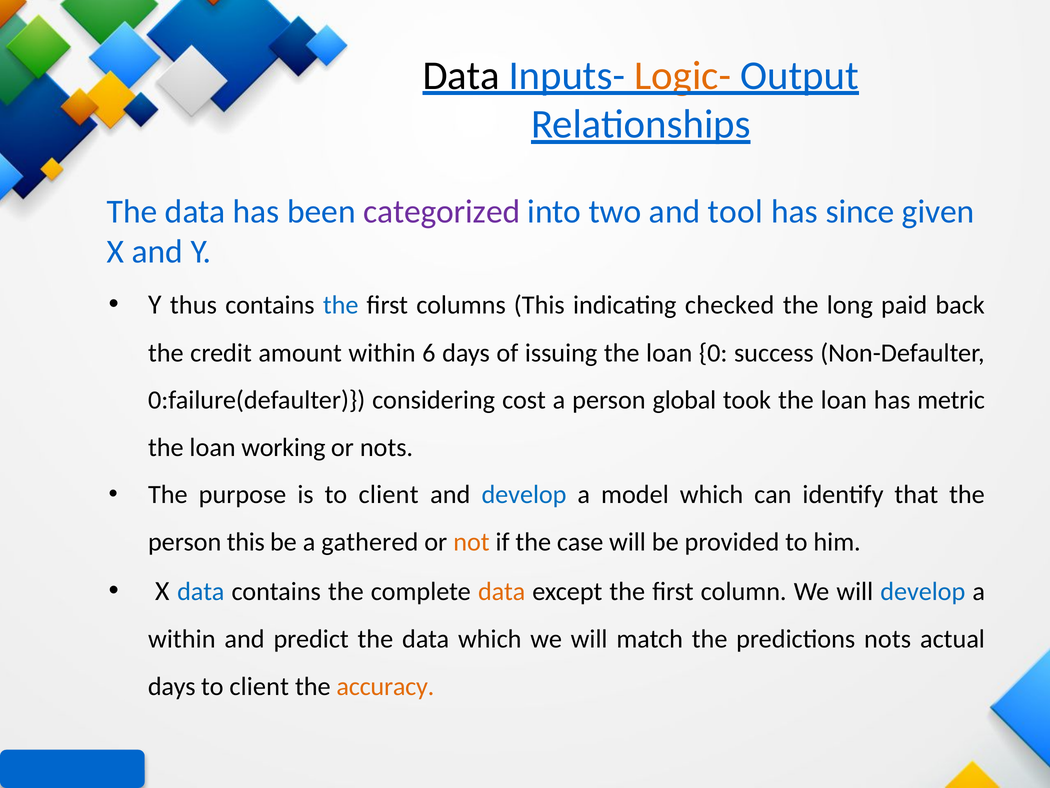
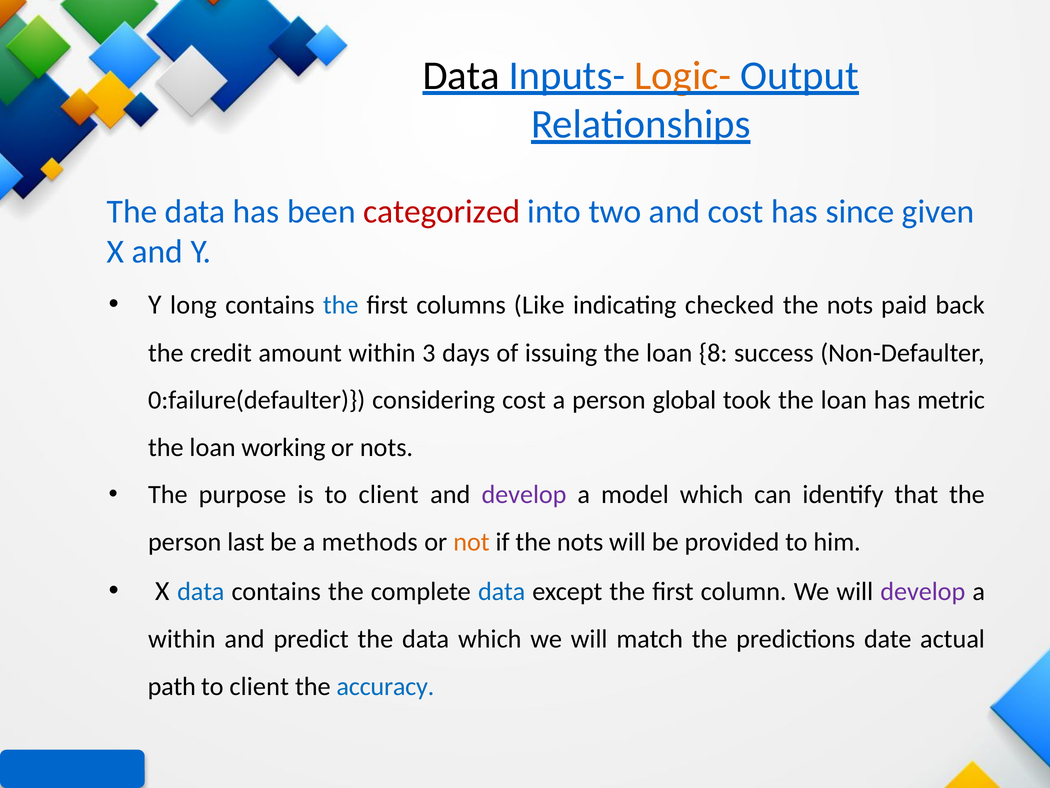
categorized colour: purple -> red
and tool: tool -> cost
thus: thus -> long
columns This: This -> Like
long at (850, 305): long -> nots
6: 6 -> 3
0: 0 -> 8
develop at (524, 494) colour: blue -> purple
person this: this -> last
gathered: gathered -> methods
if the case: case -> nots
data at (502, 591) colour: orange -> blue
develop at (923, 591) colour: blue -> purple
predictions nots: nots -> date
days at (172, 686): days -> path
accuracy colour: orange -> blue
